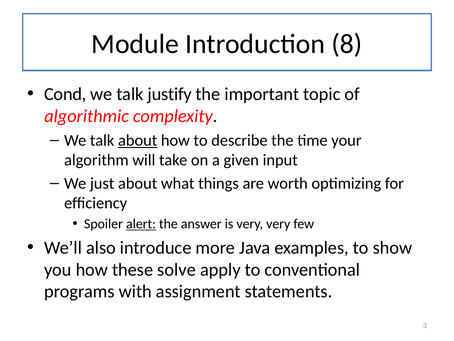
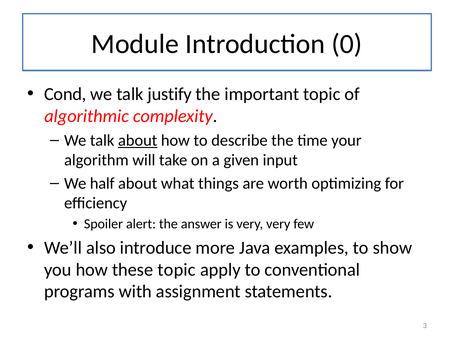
8: 8 -> 0
just: just -> half
alert underline: present -> none
these solve: solve -> topic
